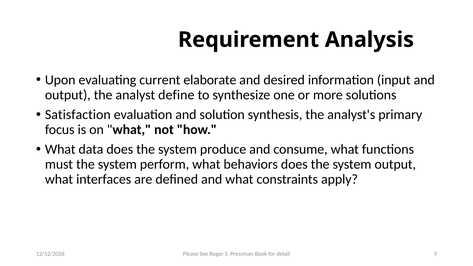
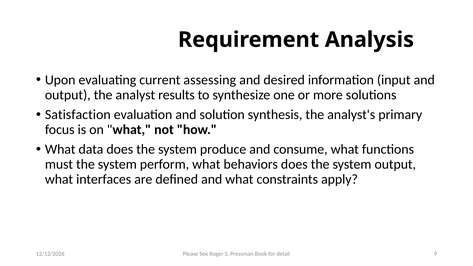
elaborate: elaborate -> assessing
define: define -> results
